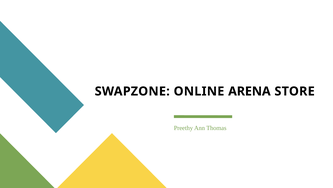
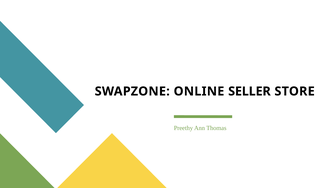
ARENA: ARENA -> SELLER
